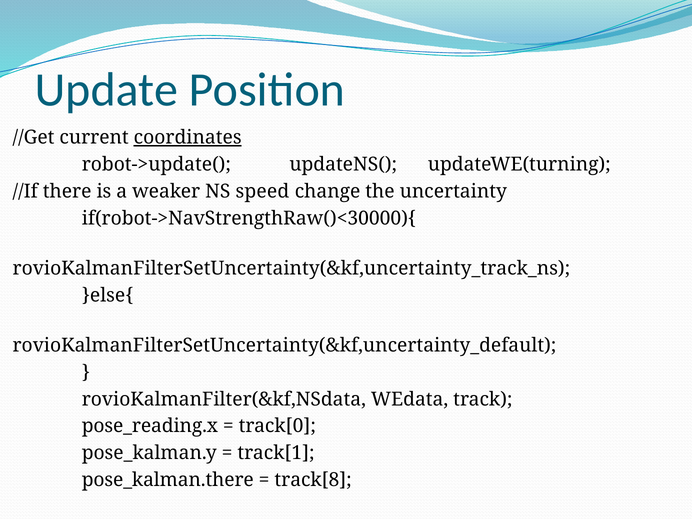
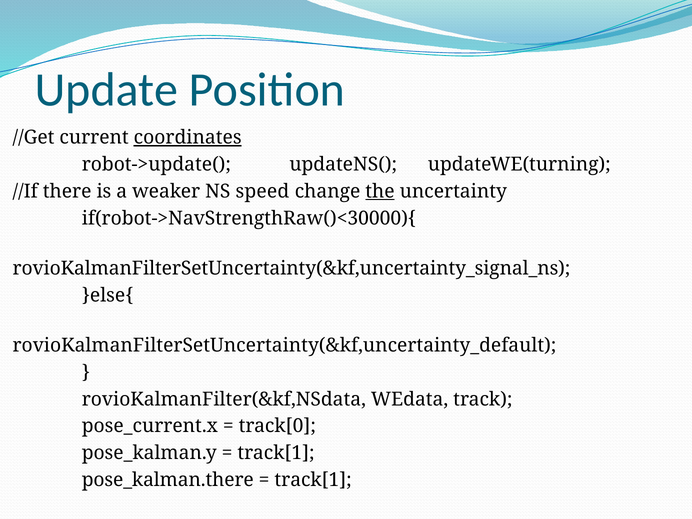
the underline: none -> present
rovioKalmanFilterSetUncertainty(&kf,uncertainty_track_ns: rovioKalmanFilterSetUncertainty(&kf,uncertainty_track_ns -> rovioKalmanFilterSetUncertainty(&kf,uncertainty_signal_ns
pose_reading.x: pose_reading.x -> pose_current.x
track[8 at (313, 480): track[8 -> track[1
